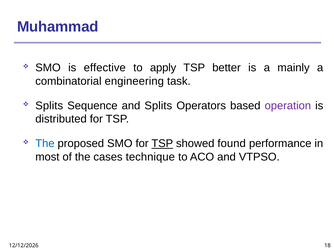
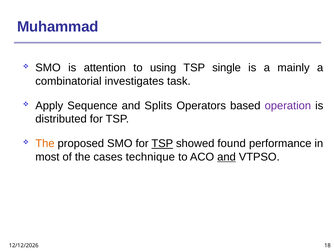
effective: effective -> attention
apply: apply -> using
better: better -> single
engineering: engineering -> investigates
Splits at (49, 105): Splits -> Apply
The at (45, 143) colour: blue -> orange
and at (226, 157) underline: none -> present
